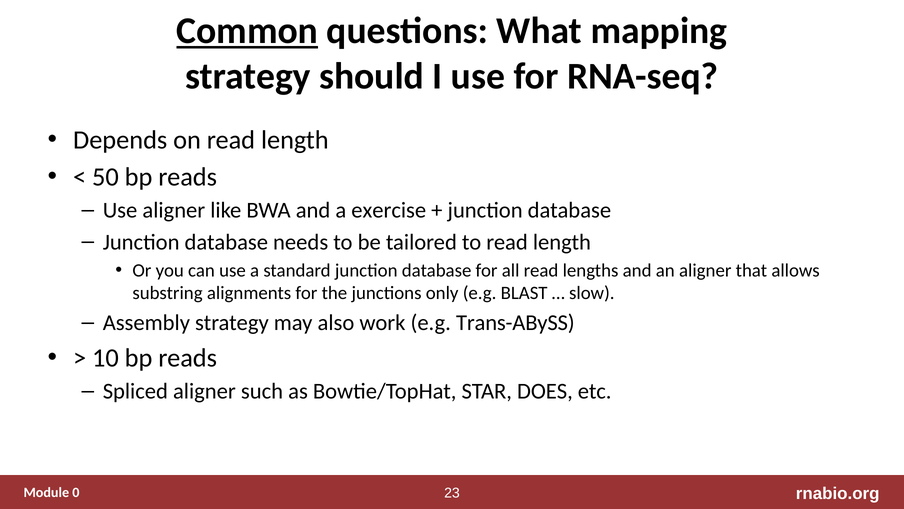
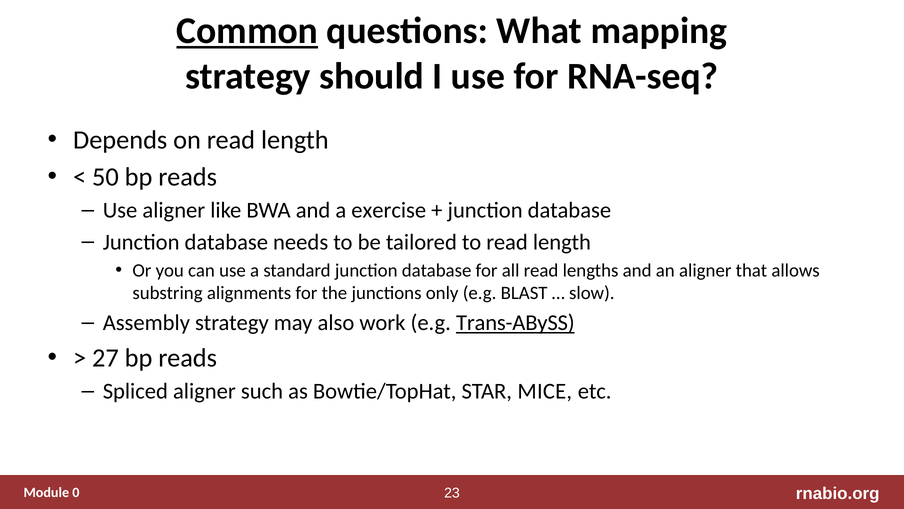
Trans-ABySS underline: none -> present
10: 10 -> 27
DOES: DOES -> MICE
